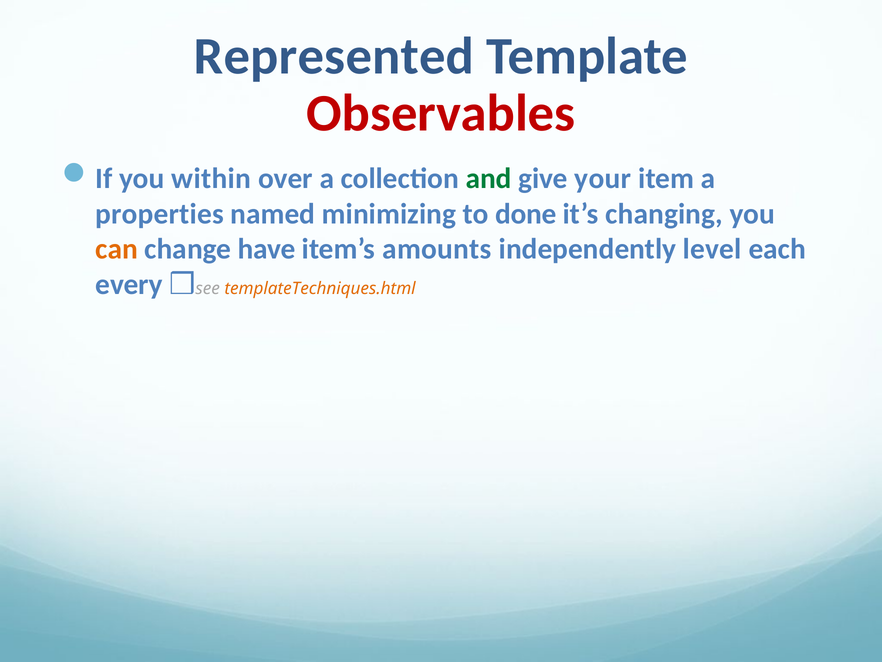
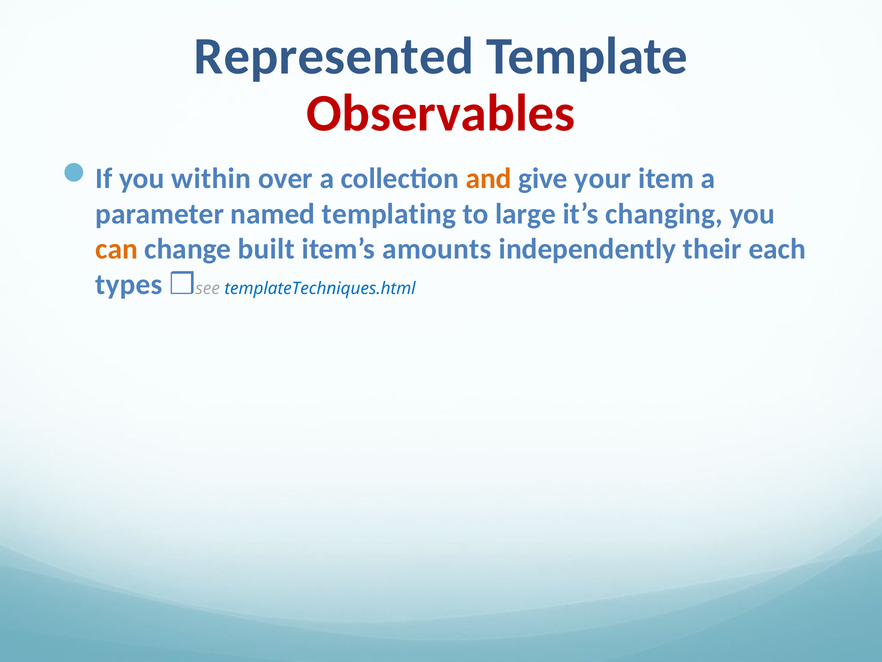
and colour: green -> orange
properties: properties -> parameter
minimizing: minimizing -> templating
done: done -> large
have: have -> built
level: level -> their
every: every -> types
templateTechniques.html colour: orange -> blue
